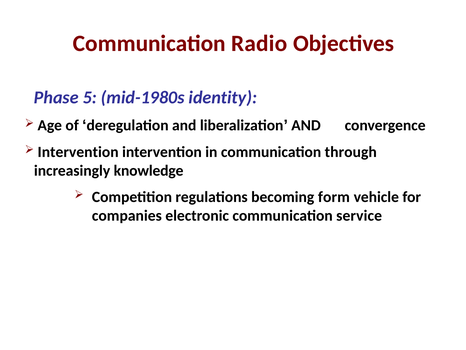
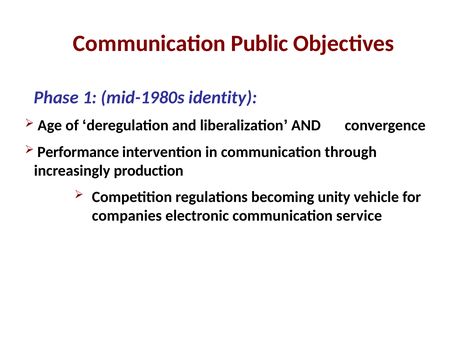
Radio: Radio -> Public
5: 5 -> 1
Intervention at (78, 152): Intervention -> Performance
knowledge: knowledge -> production
form: form -> unity
